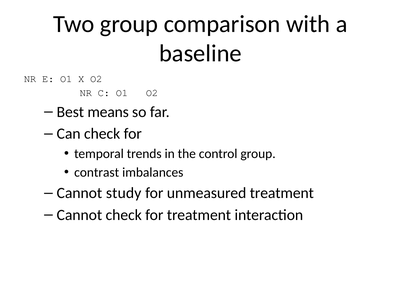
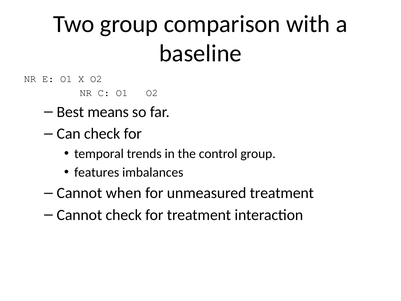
contrast: contrast -> features
study: study -> when
